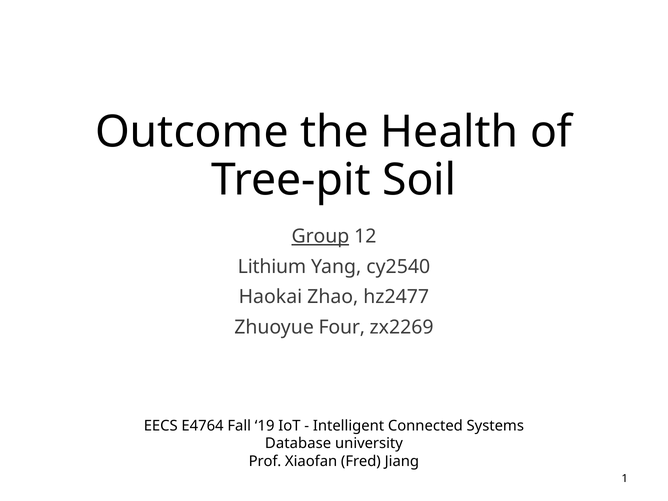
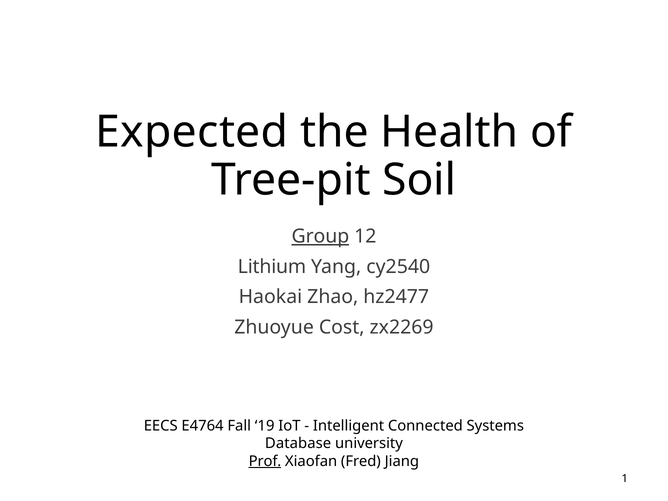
Outcome: Outcome -> Expected
Four: Four -> Cost
Prof underline: none -> present
